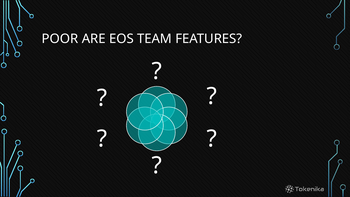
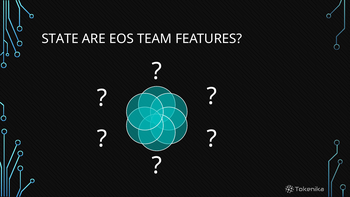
POOR: POOR -> STATE
